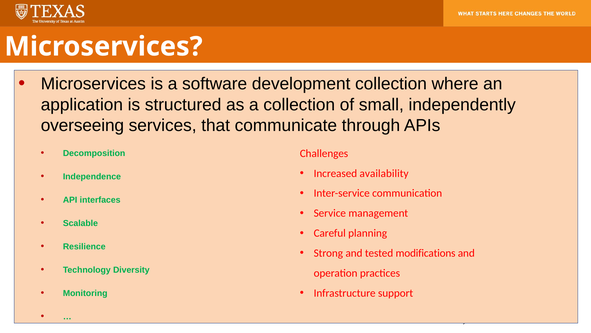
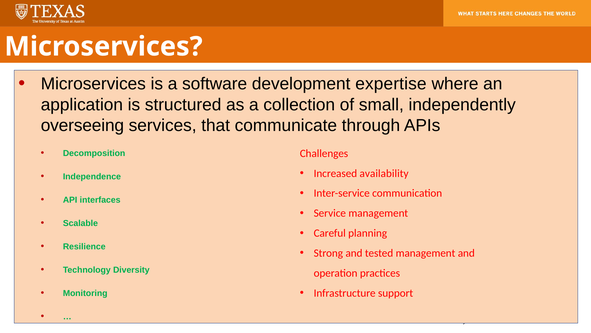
development collection: collection -> expertise
tested modifications: modifications -> management
